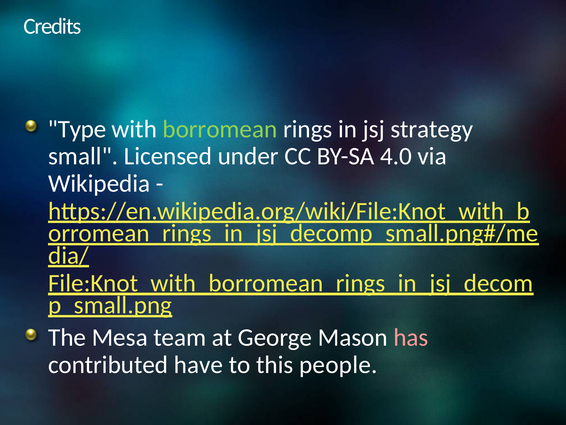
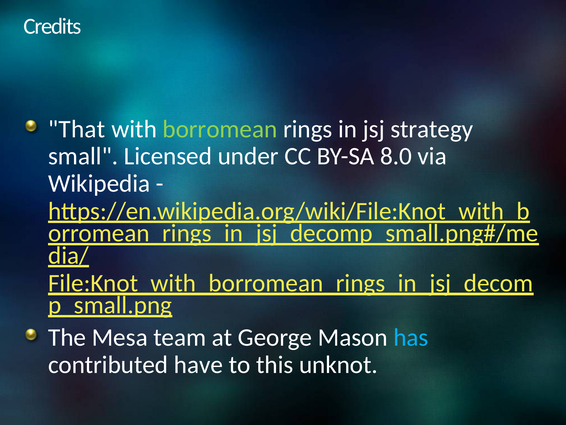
Type: Type -> That
4.0: 4.0 -> 8.0
has colour: pink -> light blue
people: people -> unknot
